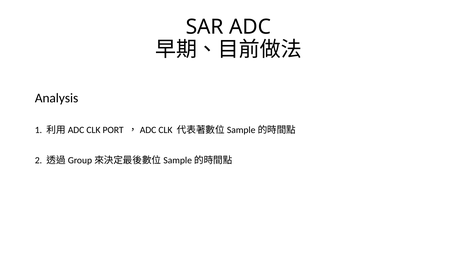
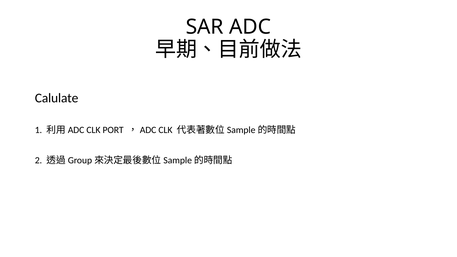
Analysis: Analysis -> Calulate
